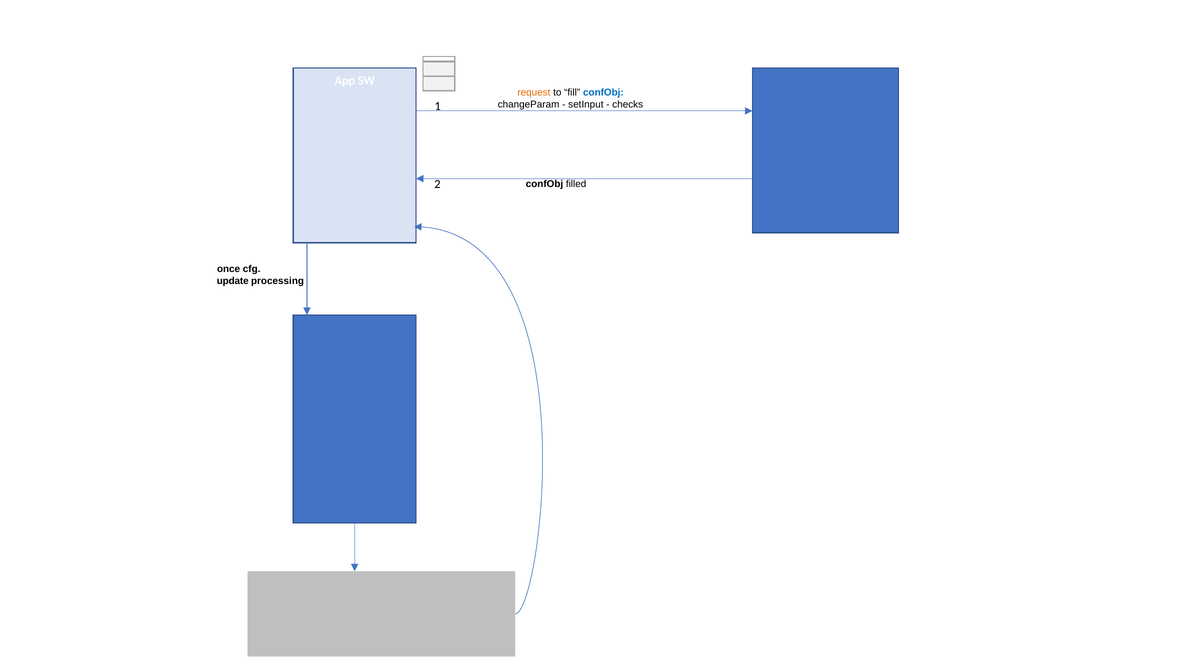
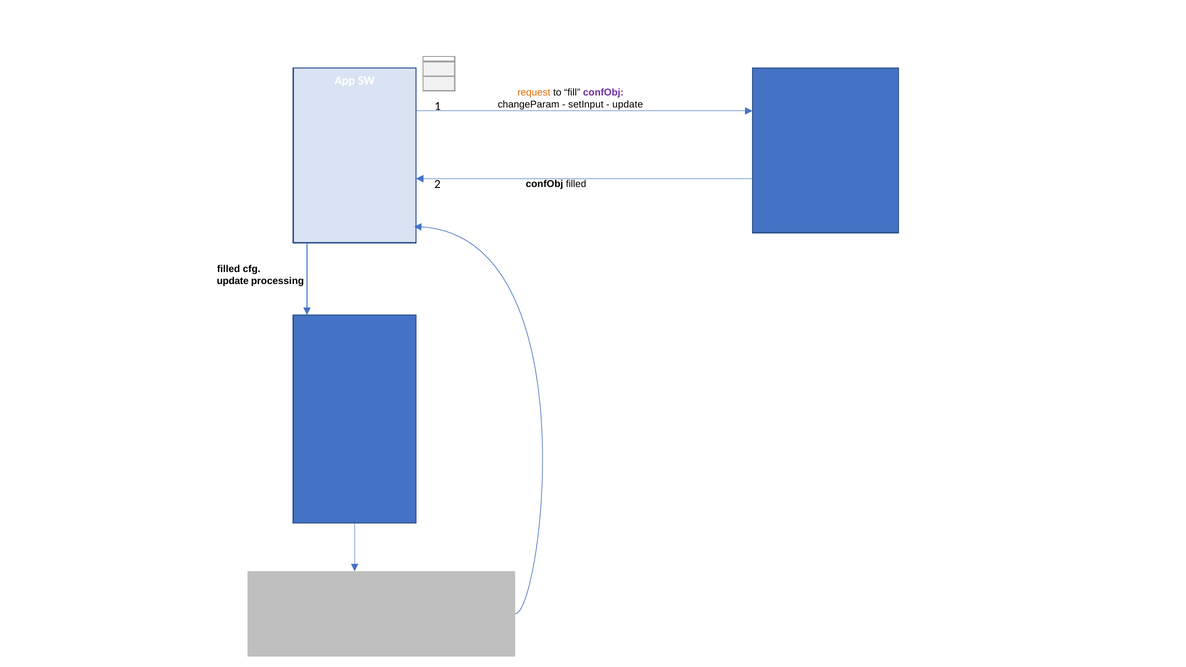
confObj at (603, 93) colour: blue -> purple
checks at (628, 104): checks -> update
once at (229, 269): once -> filled
